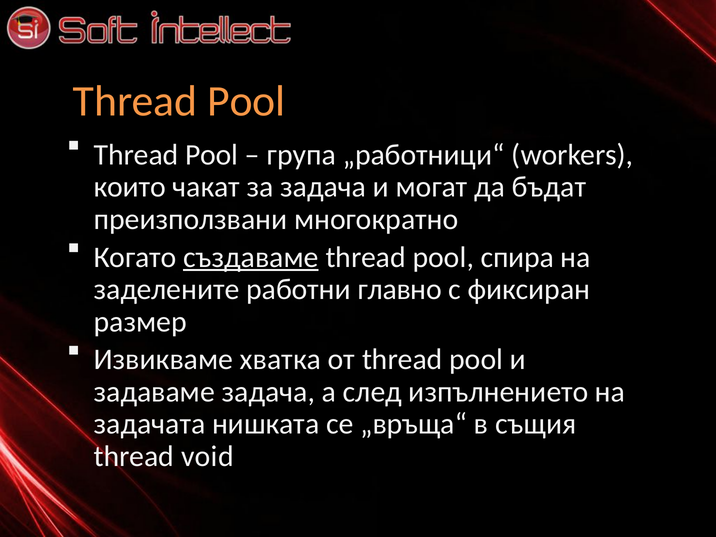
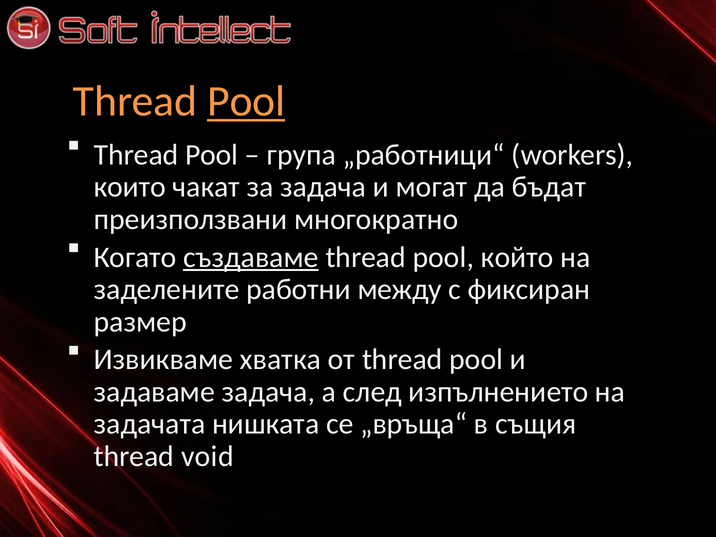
Pool at (246, 102) underline: none -> present
спира: спира -> който
главно: главно -> между
